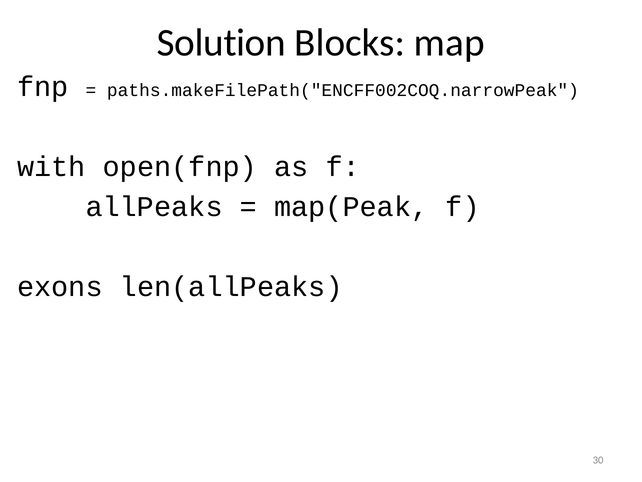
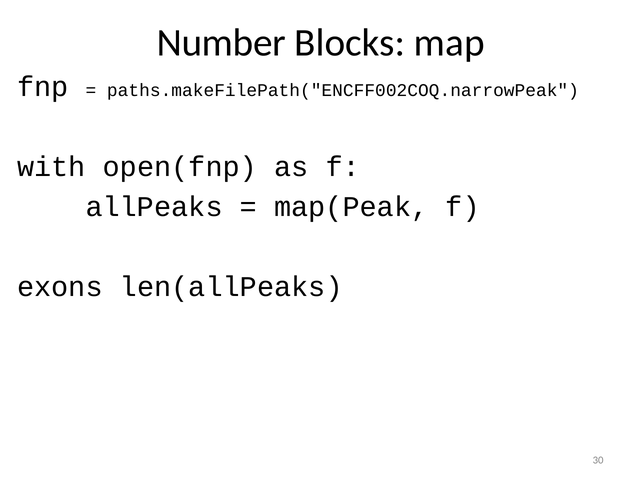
Solution: Solution -> Number
